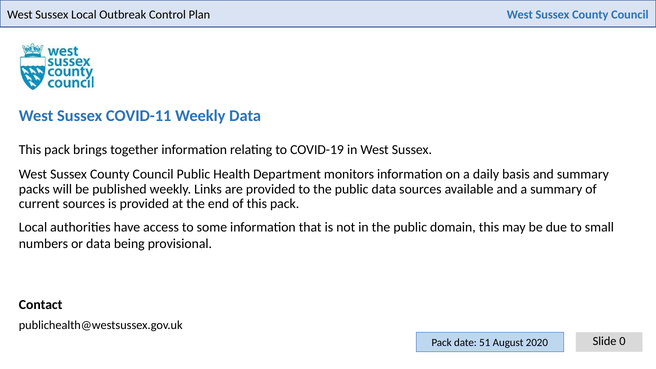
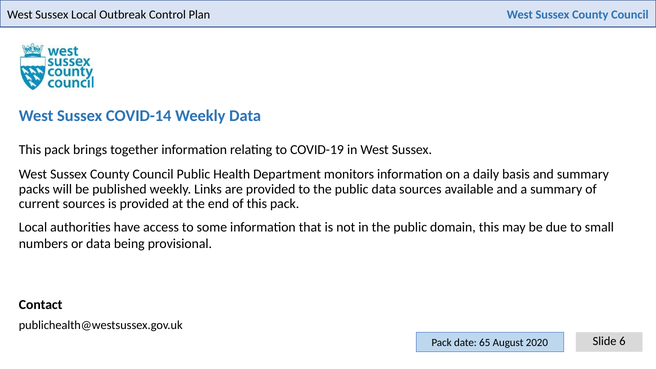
COVID-11: COVID-11 -> COVID-14
0: 0 -> 6
51: 51 -> 65
